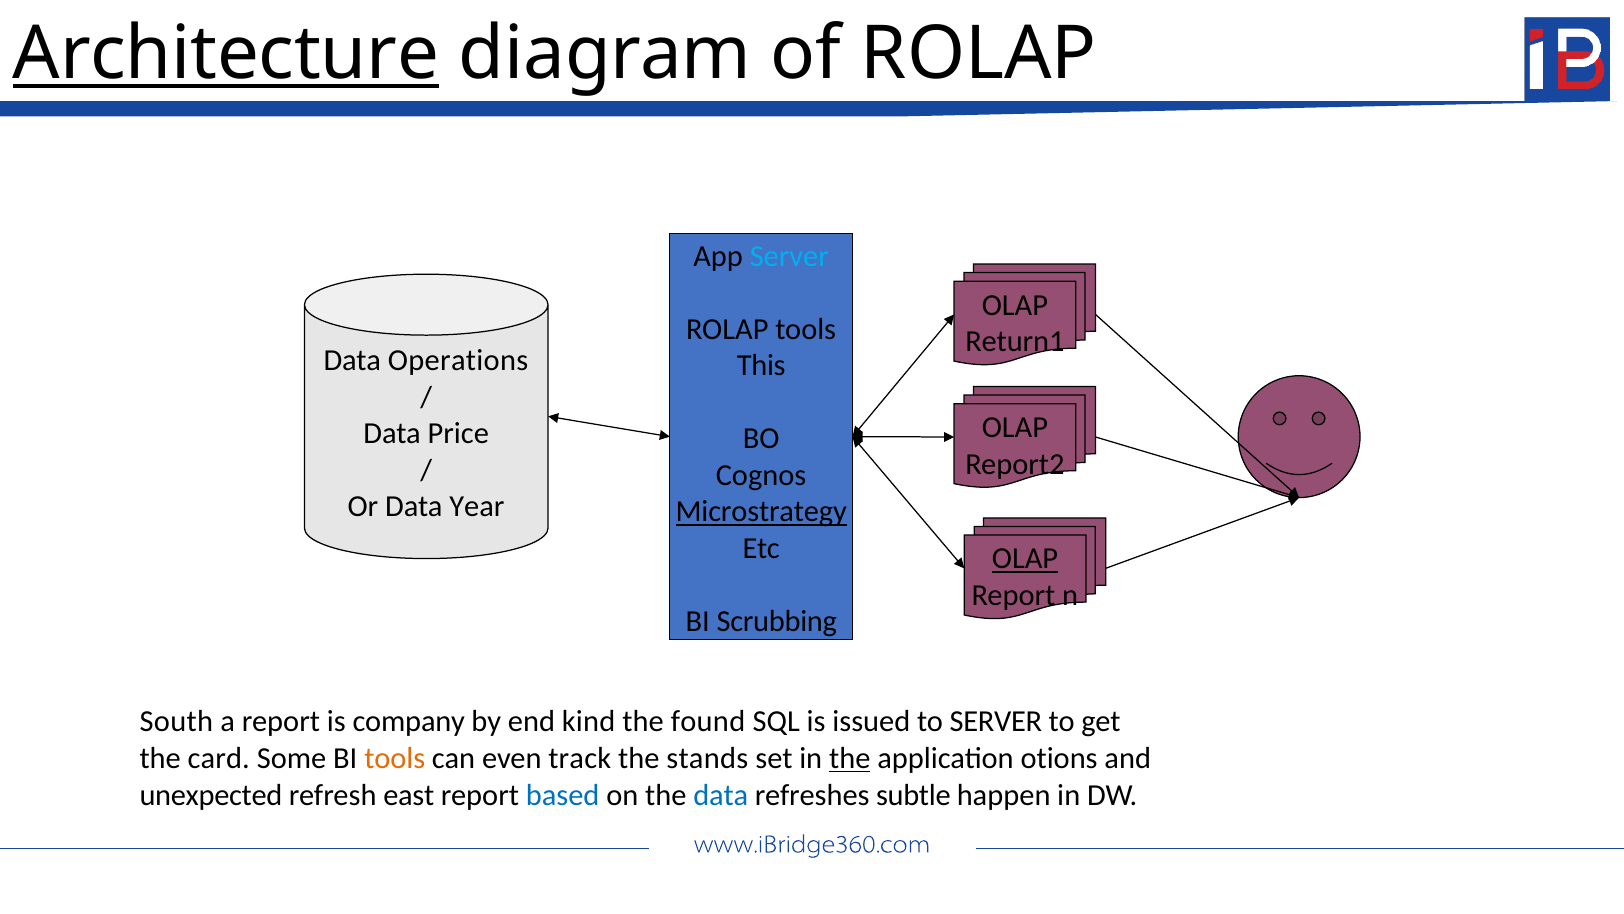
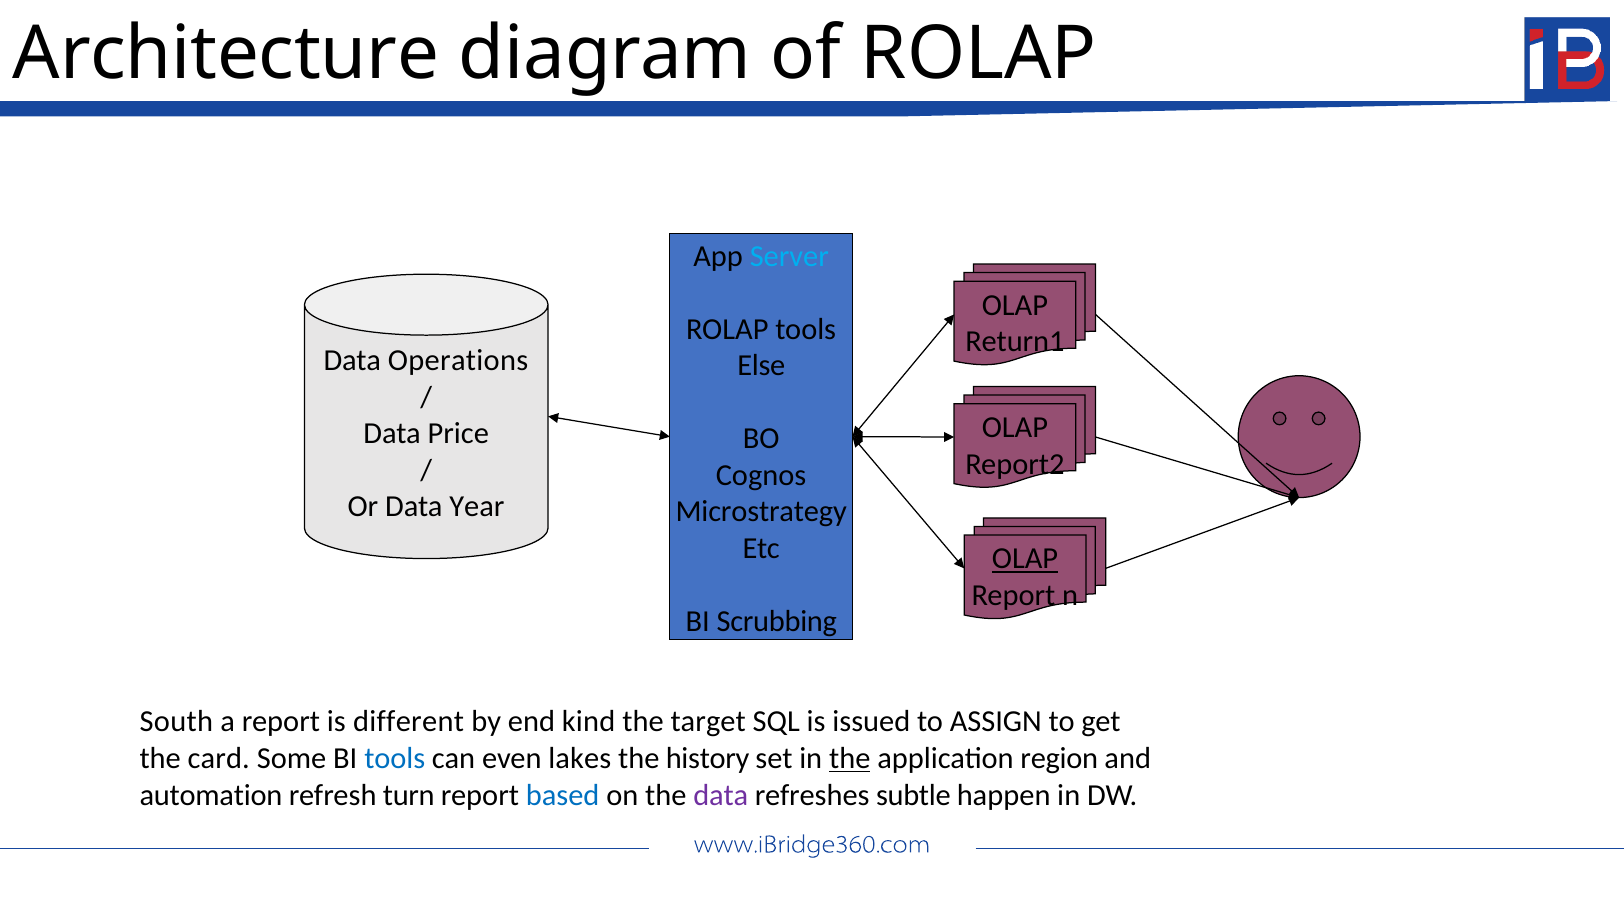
Architecture underline: present -> none
This: This -> Else
Microstrategy underline: present -> none
company: company -> different
found: found -> target
to SERVER: SERVER -> ASSIGN
tools at (395, 758) colour: orange -> blue
track: track -> lakes
stands: stands -> history
otions: otions -> region
unexpected: unexpected -> automation
east: east -> turn
data at (721, 795) colour: blue -> purple
